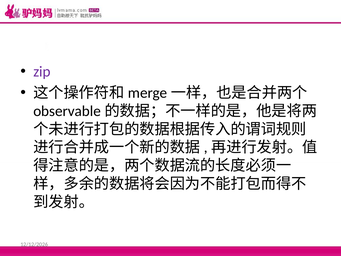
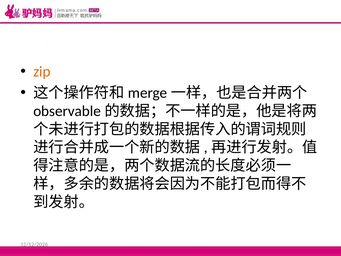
zip colour: purple -> orange
